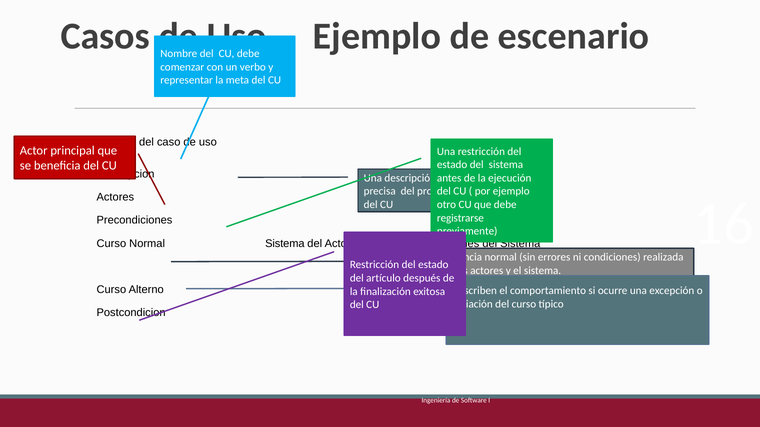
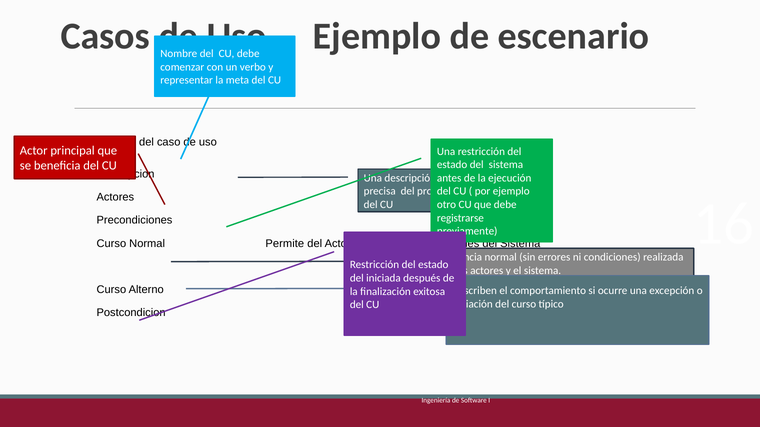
Normal Sistema: Sistema -> Permite
artículo: artículo -> iniciada
